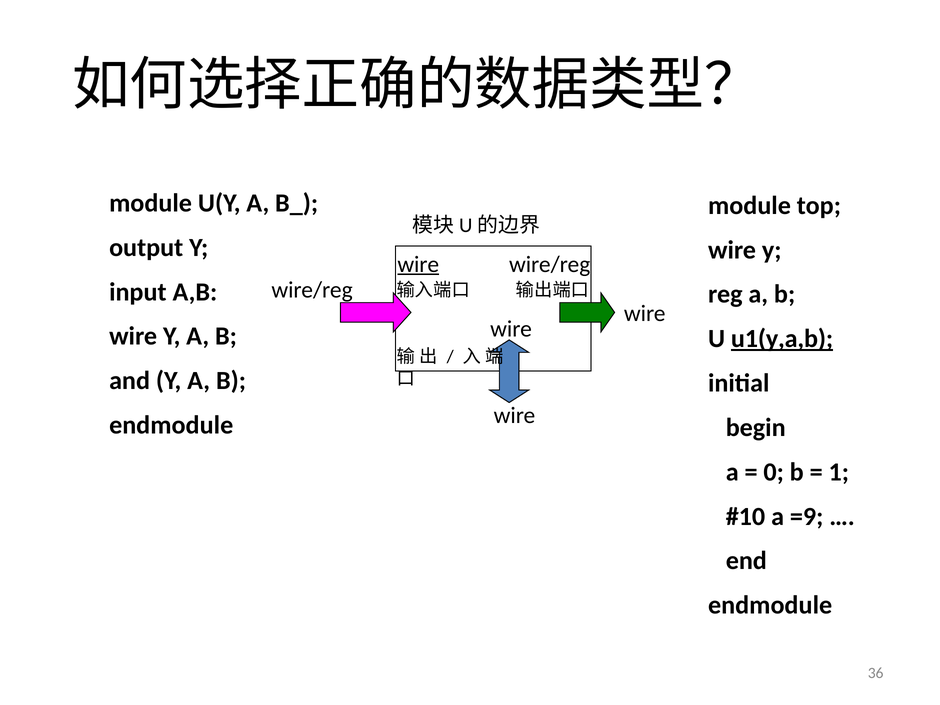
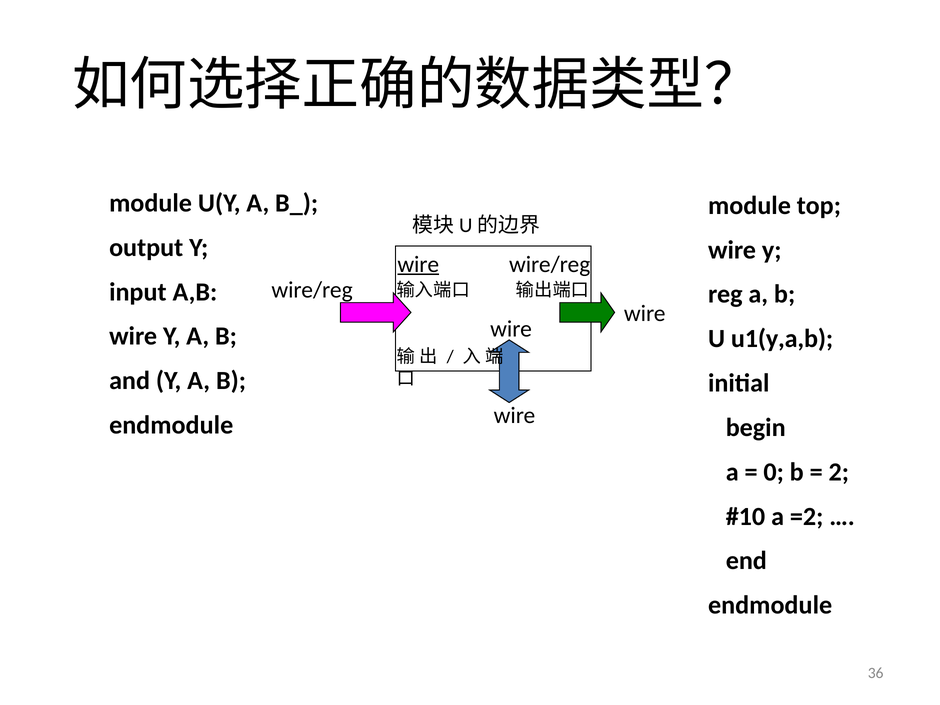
u1(y,a,b underline: present -> none
1: 1 -> 2
=9: =9 -> =2
